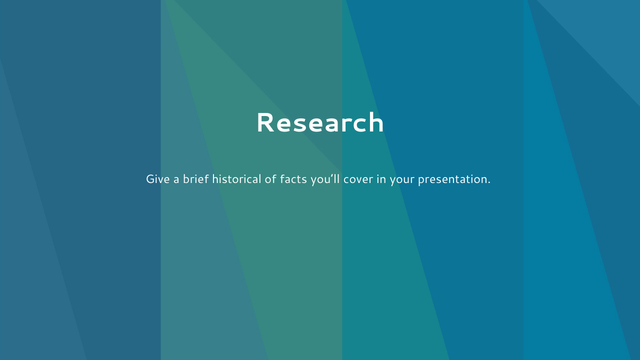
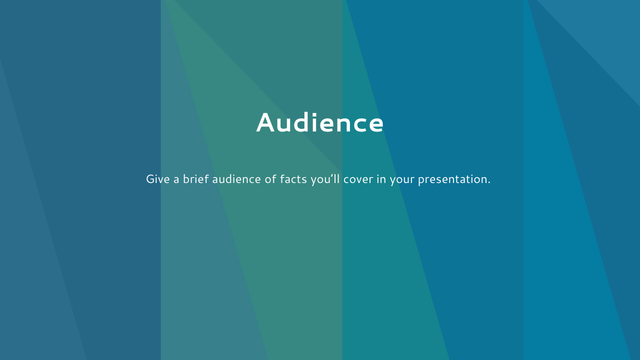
Research at (320, 123): Research -> Audience
brief historical: historical -> audience
